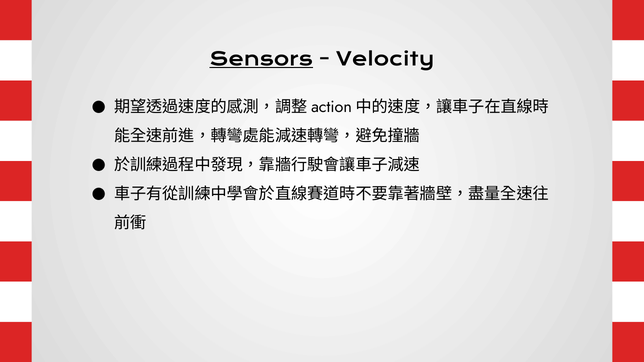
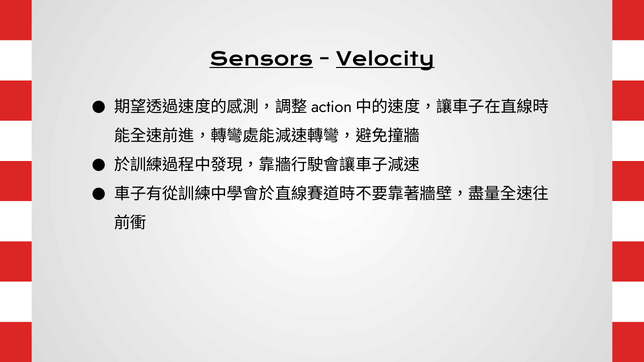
Velocity underline: none -> present
